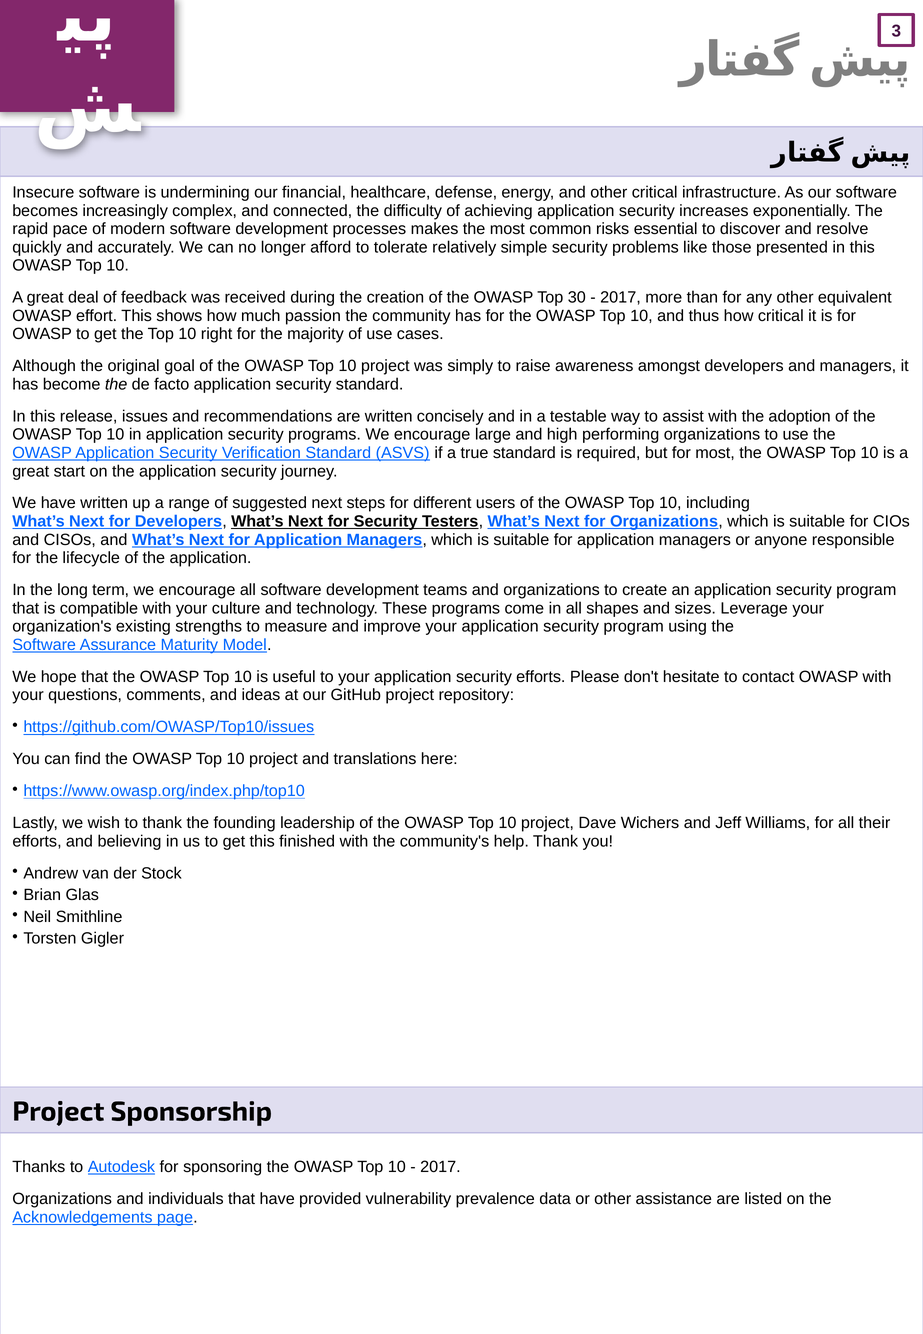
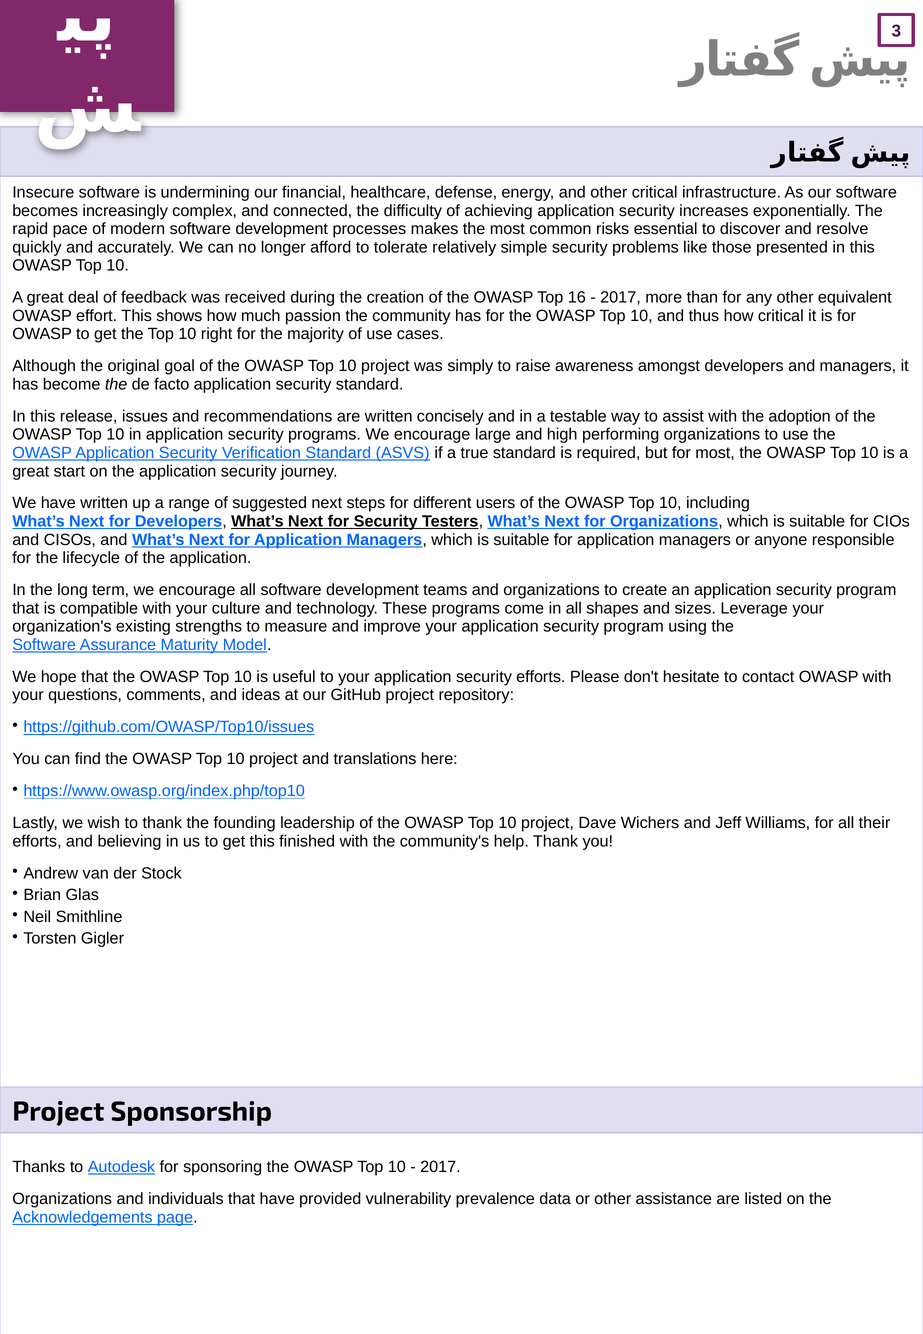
30: 30 -> 16
